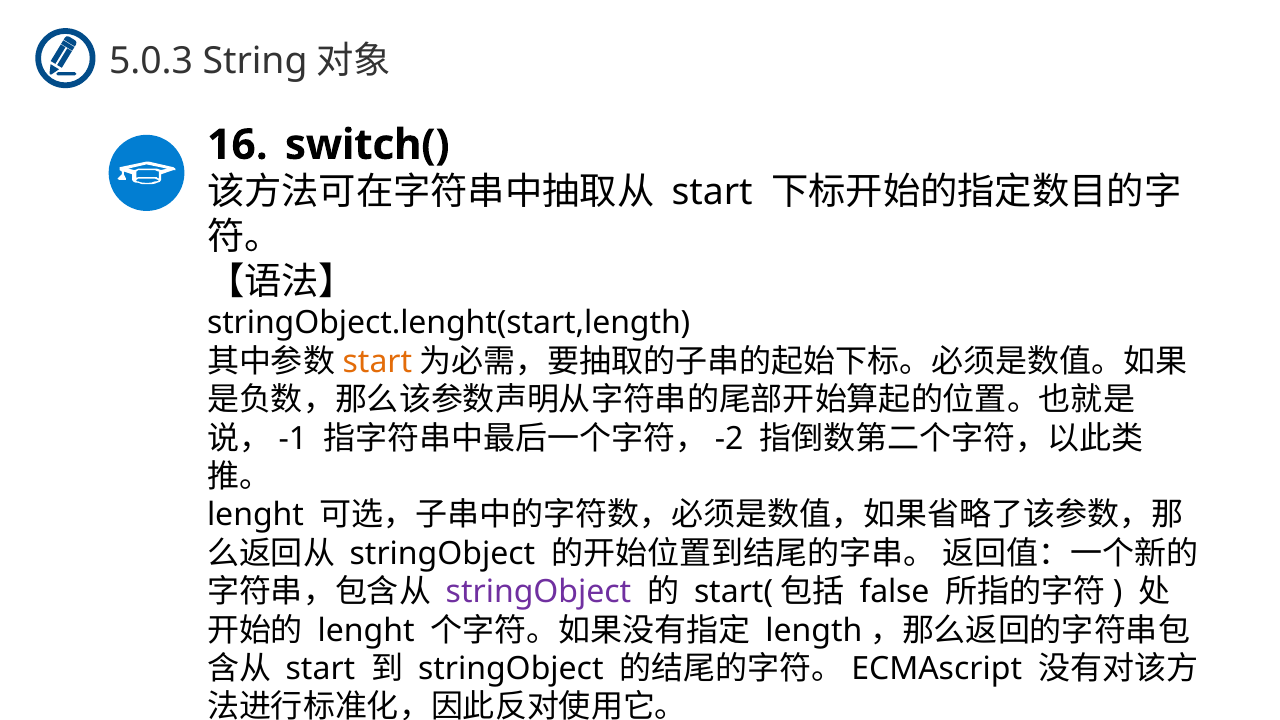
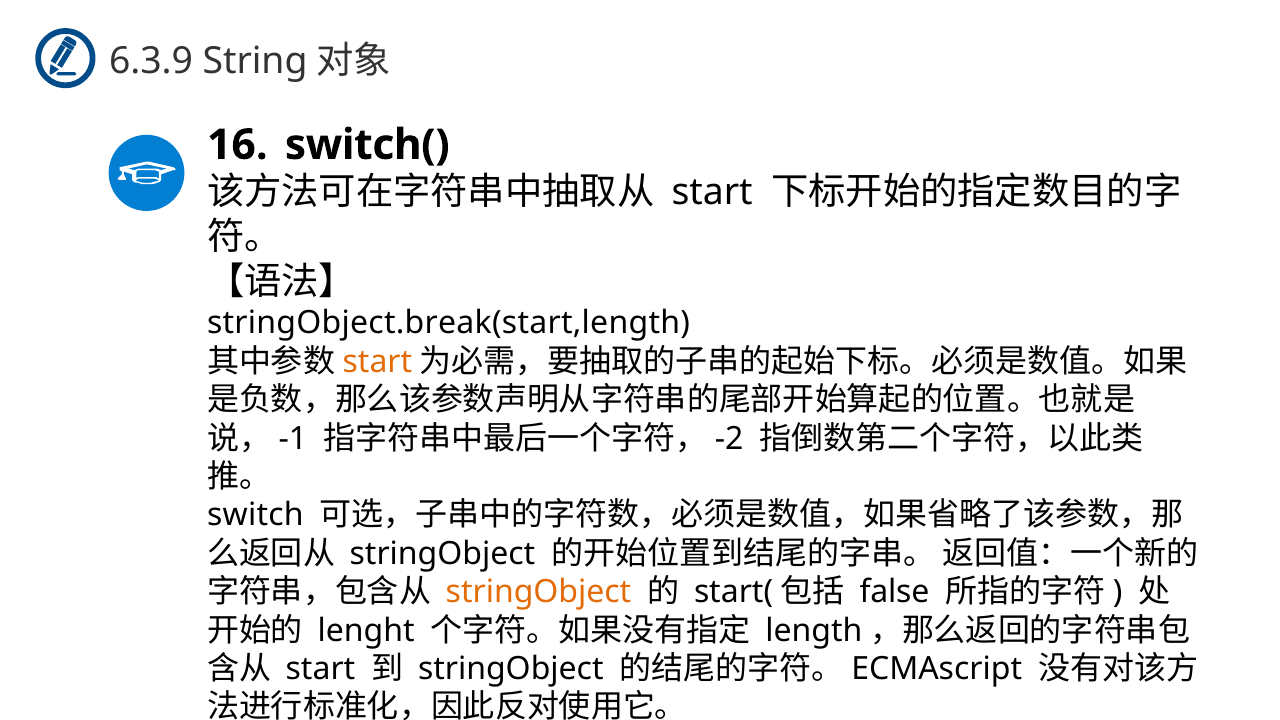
5.0.3: 5.0.3 -> 6.3.9
stringObject.lenght(start,length: stringObject.lenght(start,length -> stringObject.break(start,length
lenght at (256, 515): lenght -> switch
stringObject at (538, 592) colour: purple -> orange
